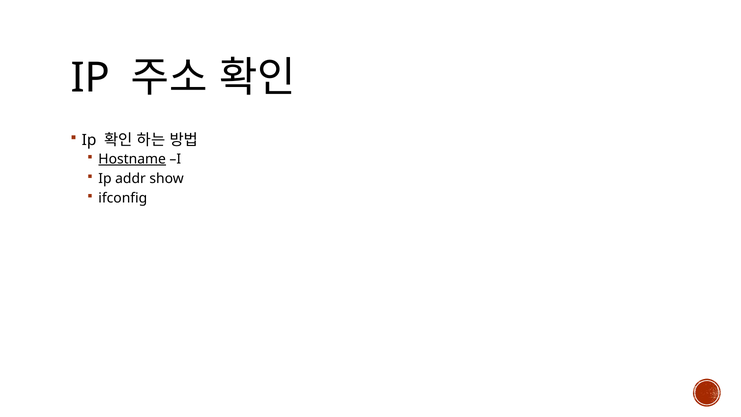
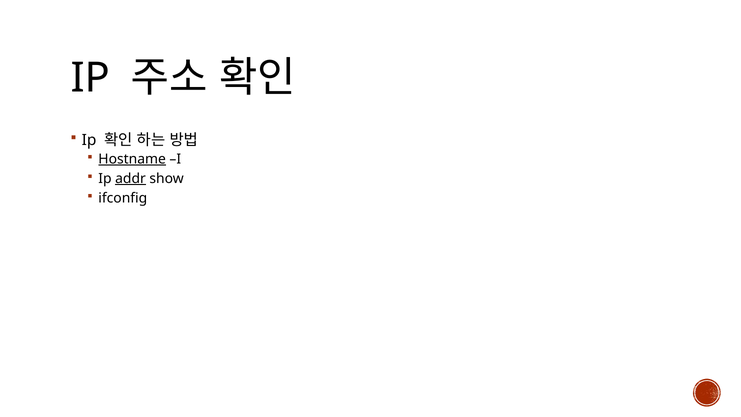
addr underline: none -> present
